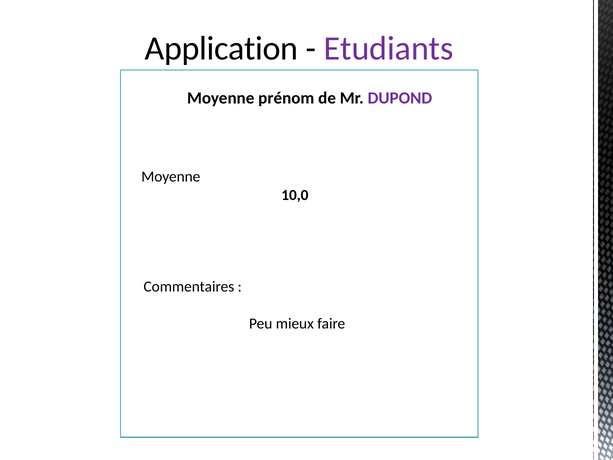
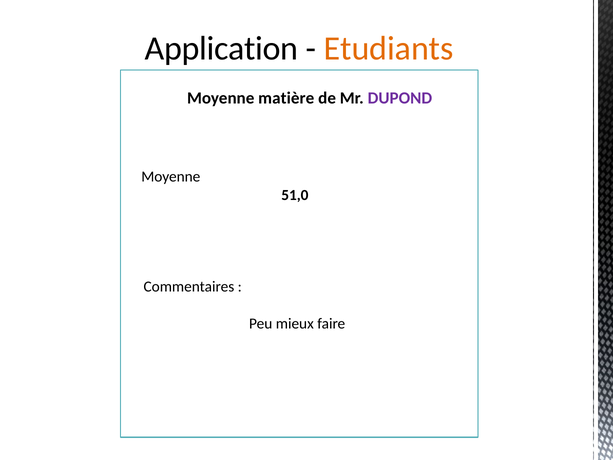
Etudiants colour: purple -> orange
prénom: prénom -> matière
10,0: 10,0 -> 51,0
